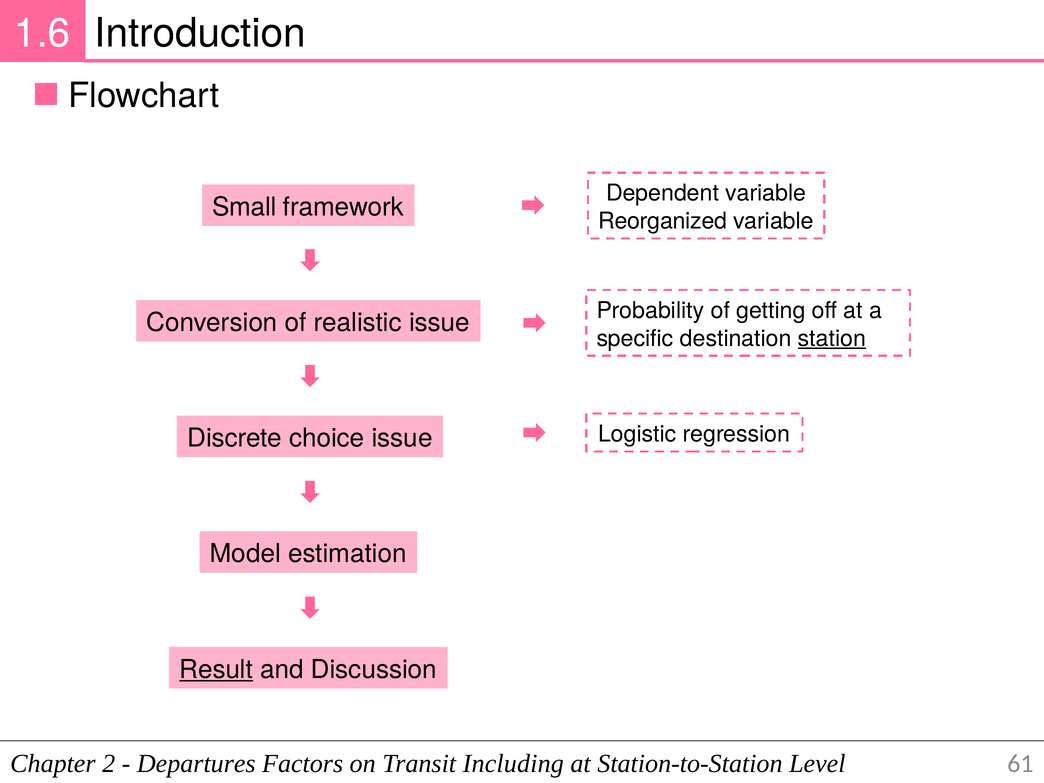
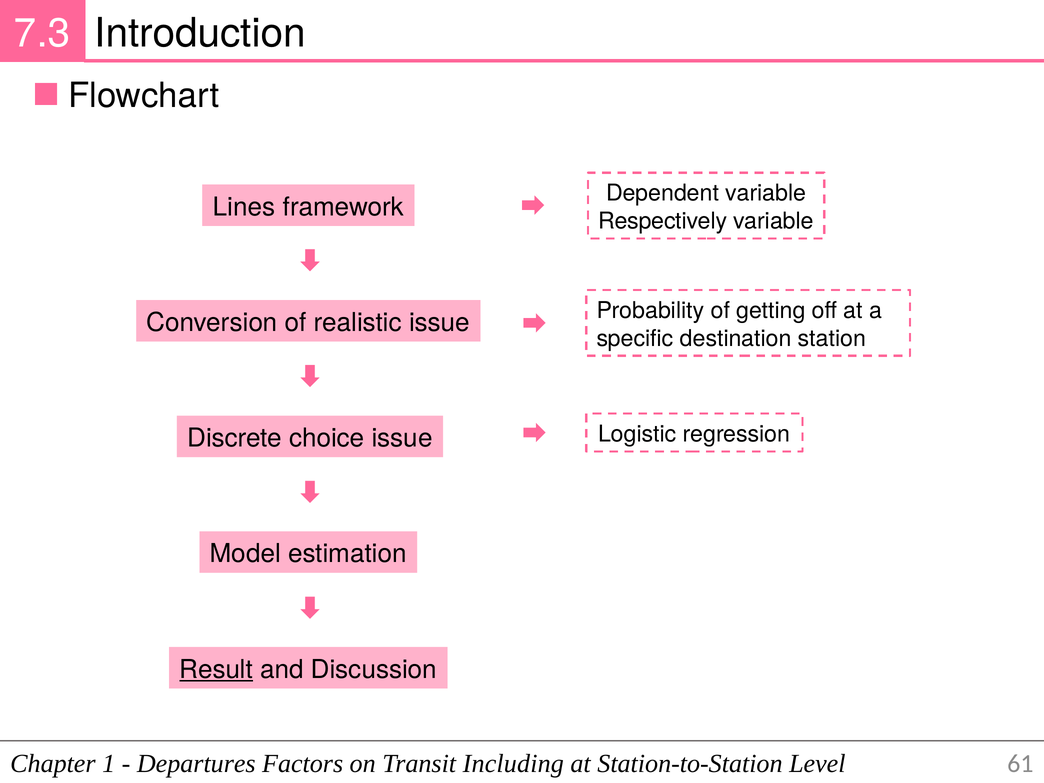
1.6: 1.6 -> 7.3
Small: Small -> Lines
Reorganized: Reorganized -> Respectively
station underline: present -> none
2: 2 -> 1
